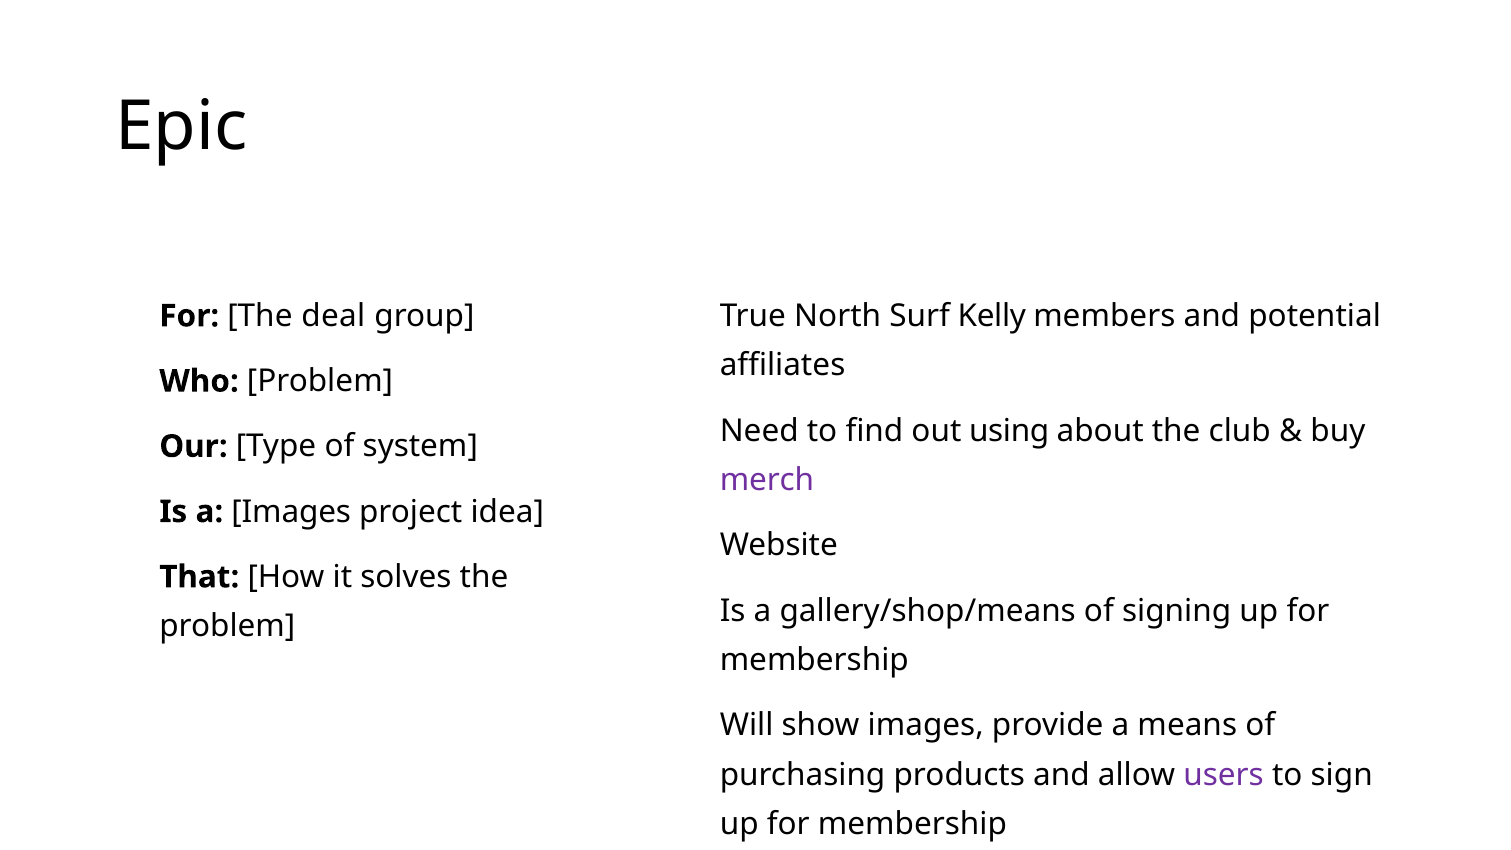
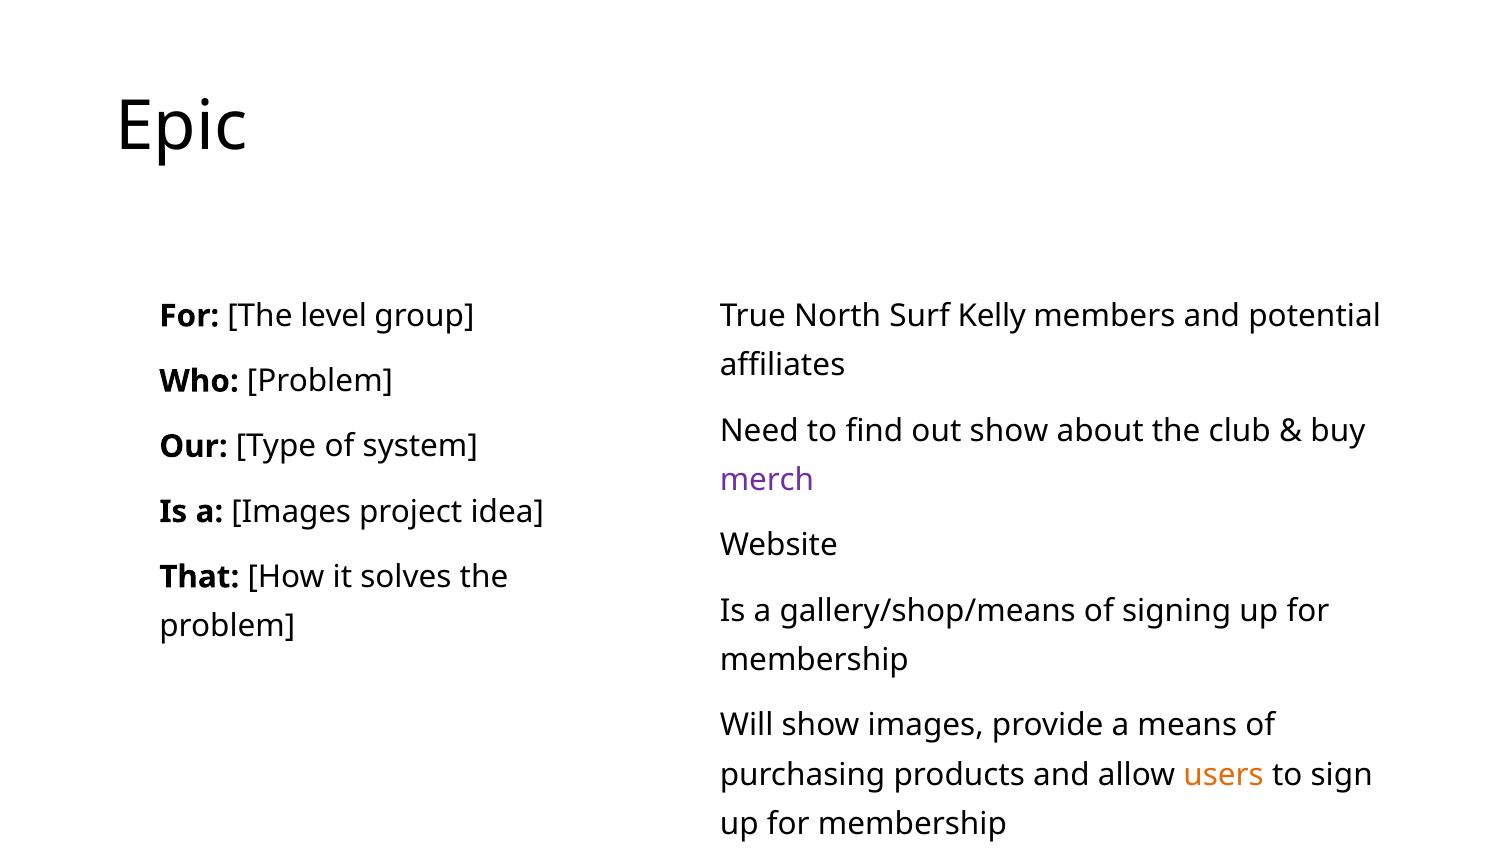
deal: deal -> level
out using: using -> show
users colour: purple -> orange
